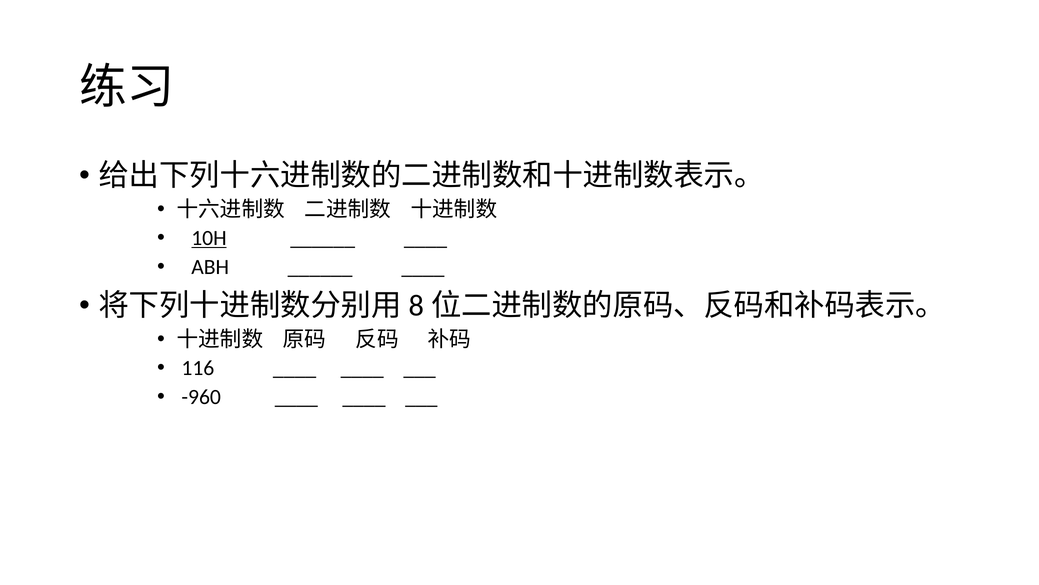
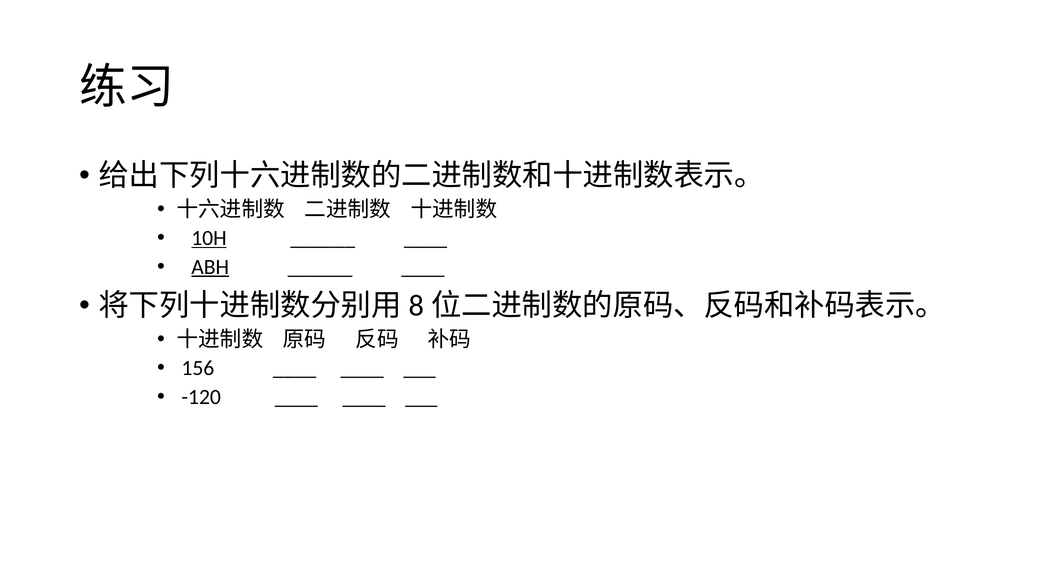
ABH underline: none -> present
116: 116 -> 156
-960: -960 -> -120
